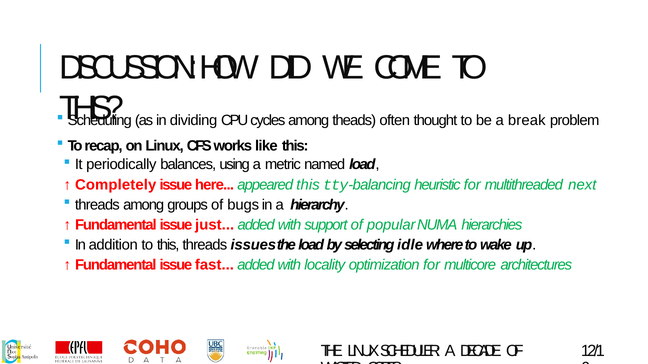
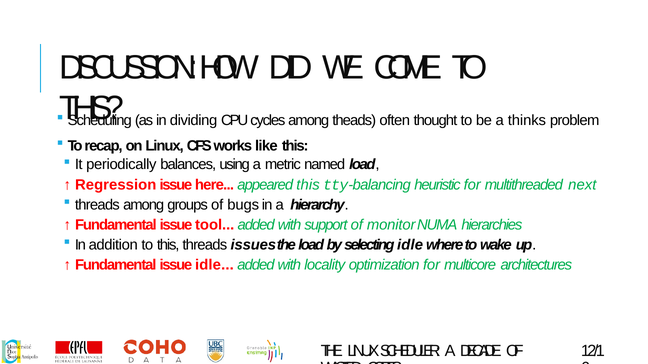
break: break -> thinks
Completely: Completely -> Regression
just: just -> tool
popular: popular -> monitor
issue fast: fast -> idle
